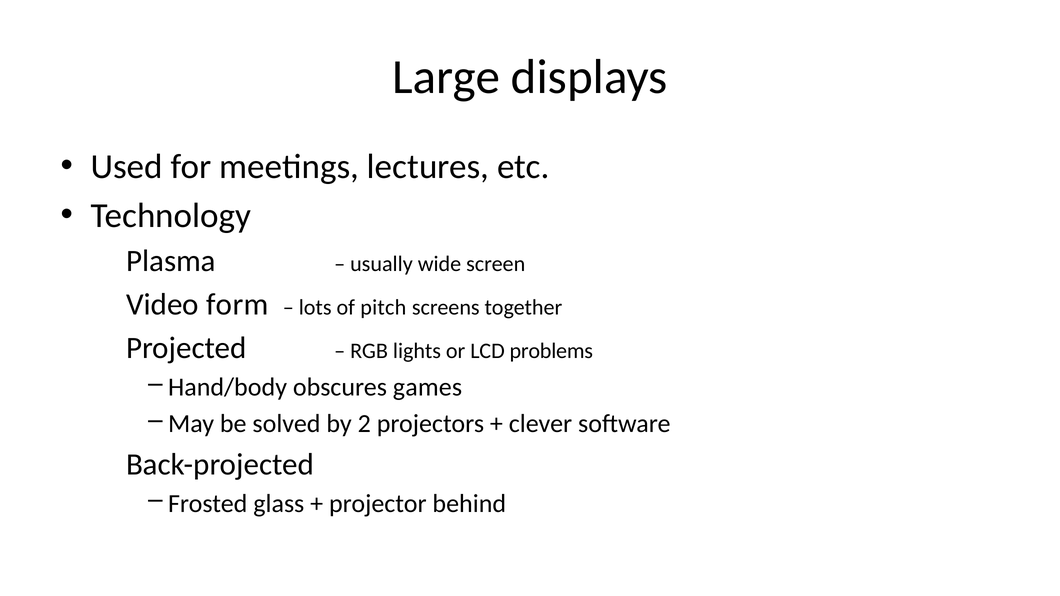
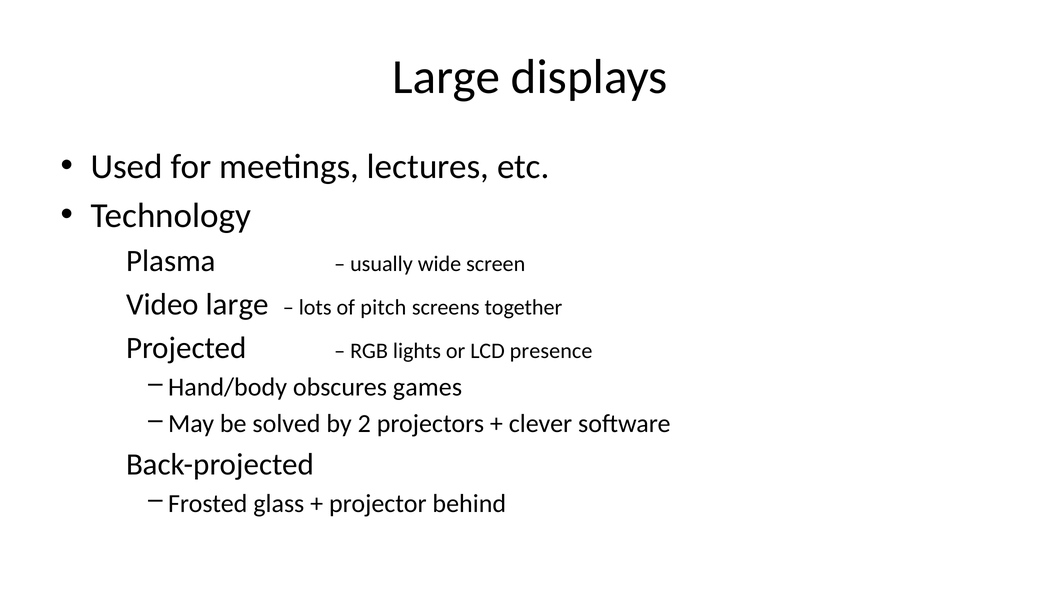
Video form: form -> large
problems: problems -> presence
